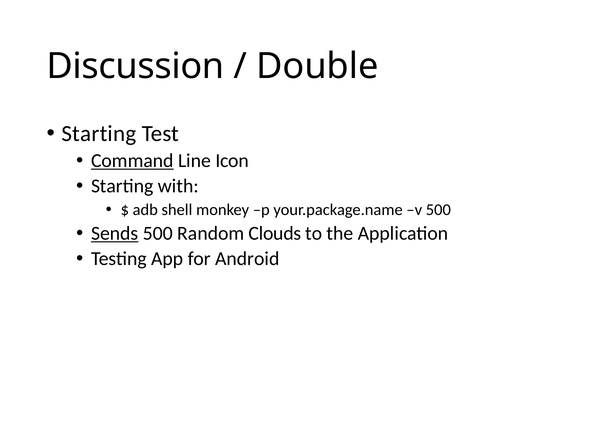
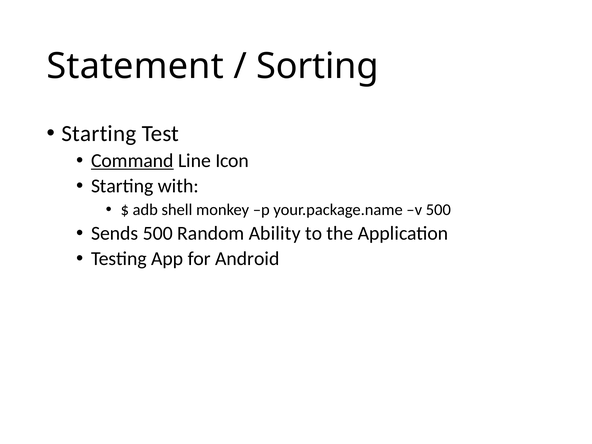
Discussion: Discussion -> Statement
Double: Double -> Sorting
Sends underline: present -> none
Clouds: Clouds -> Ability
